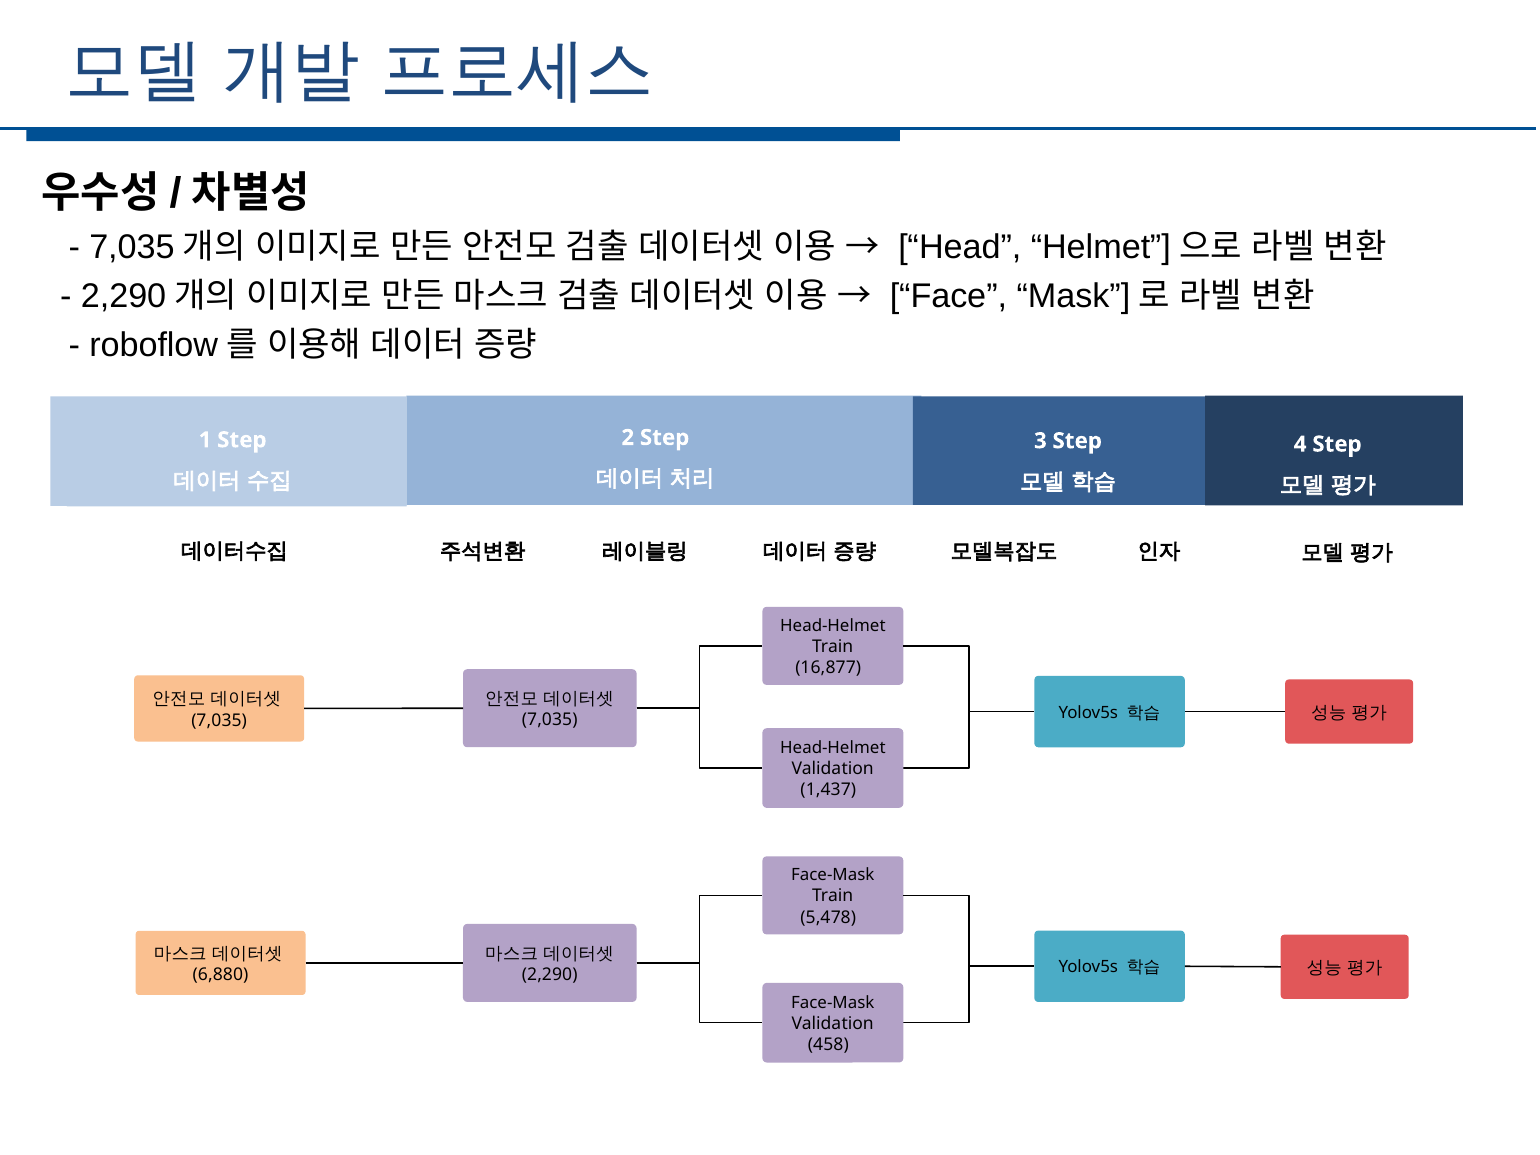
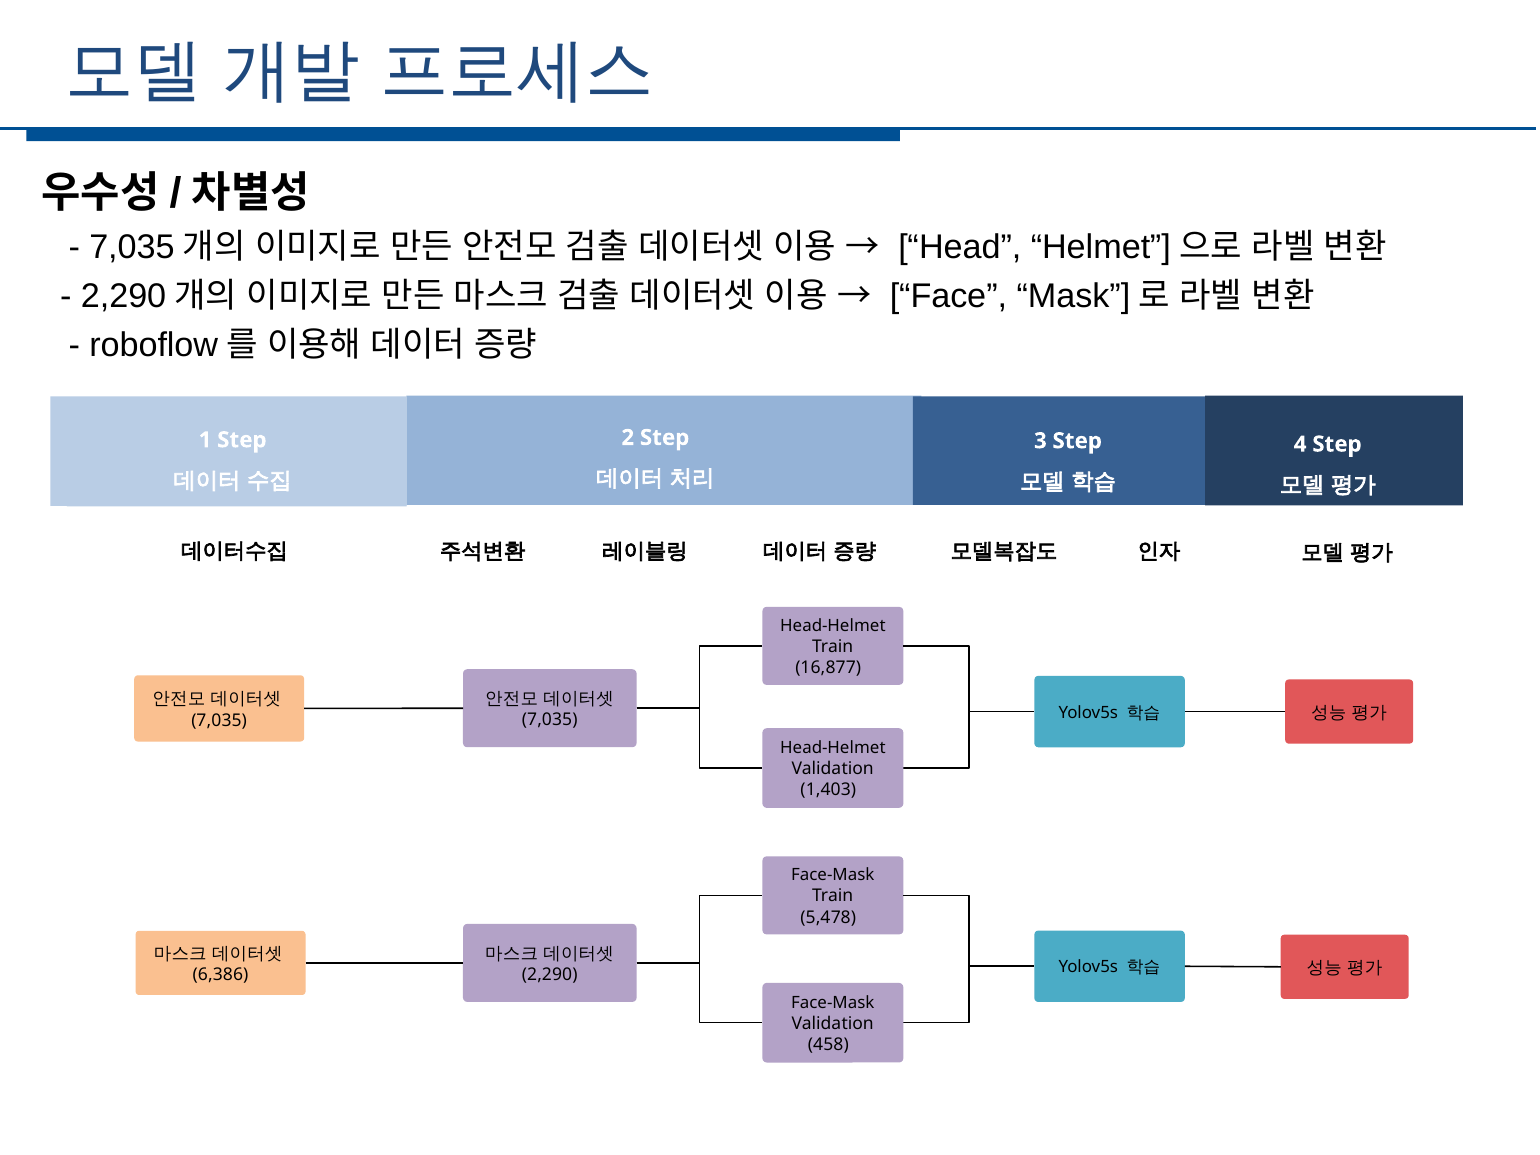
1,437: 1,437 -> 1,403
6,880: 6,880 -> 6,386
